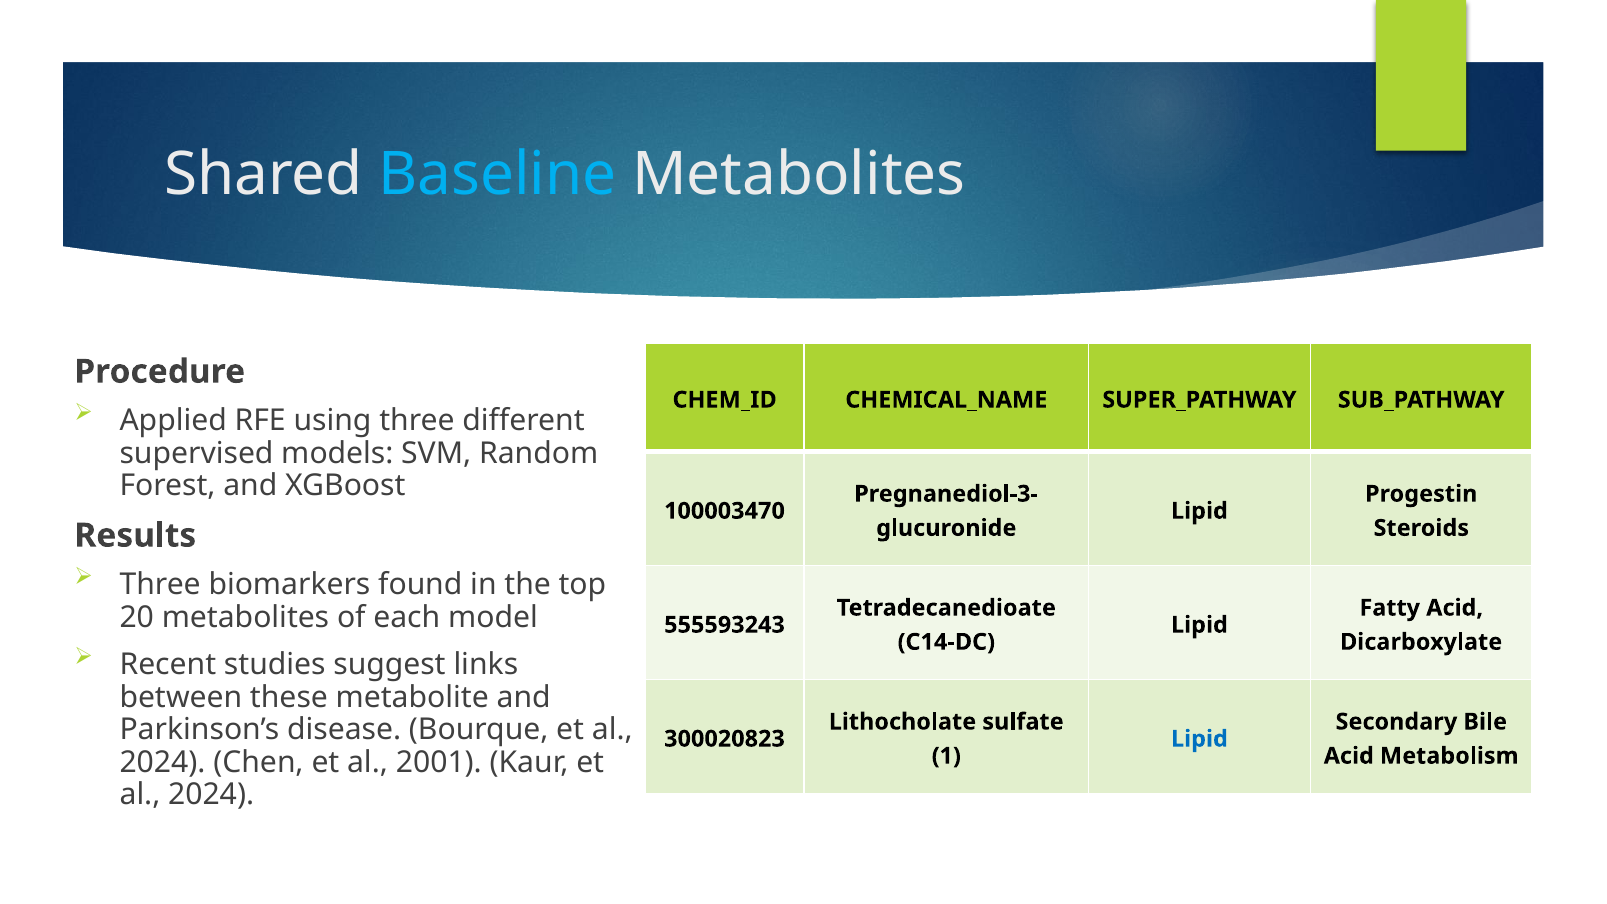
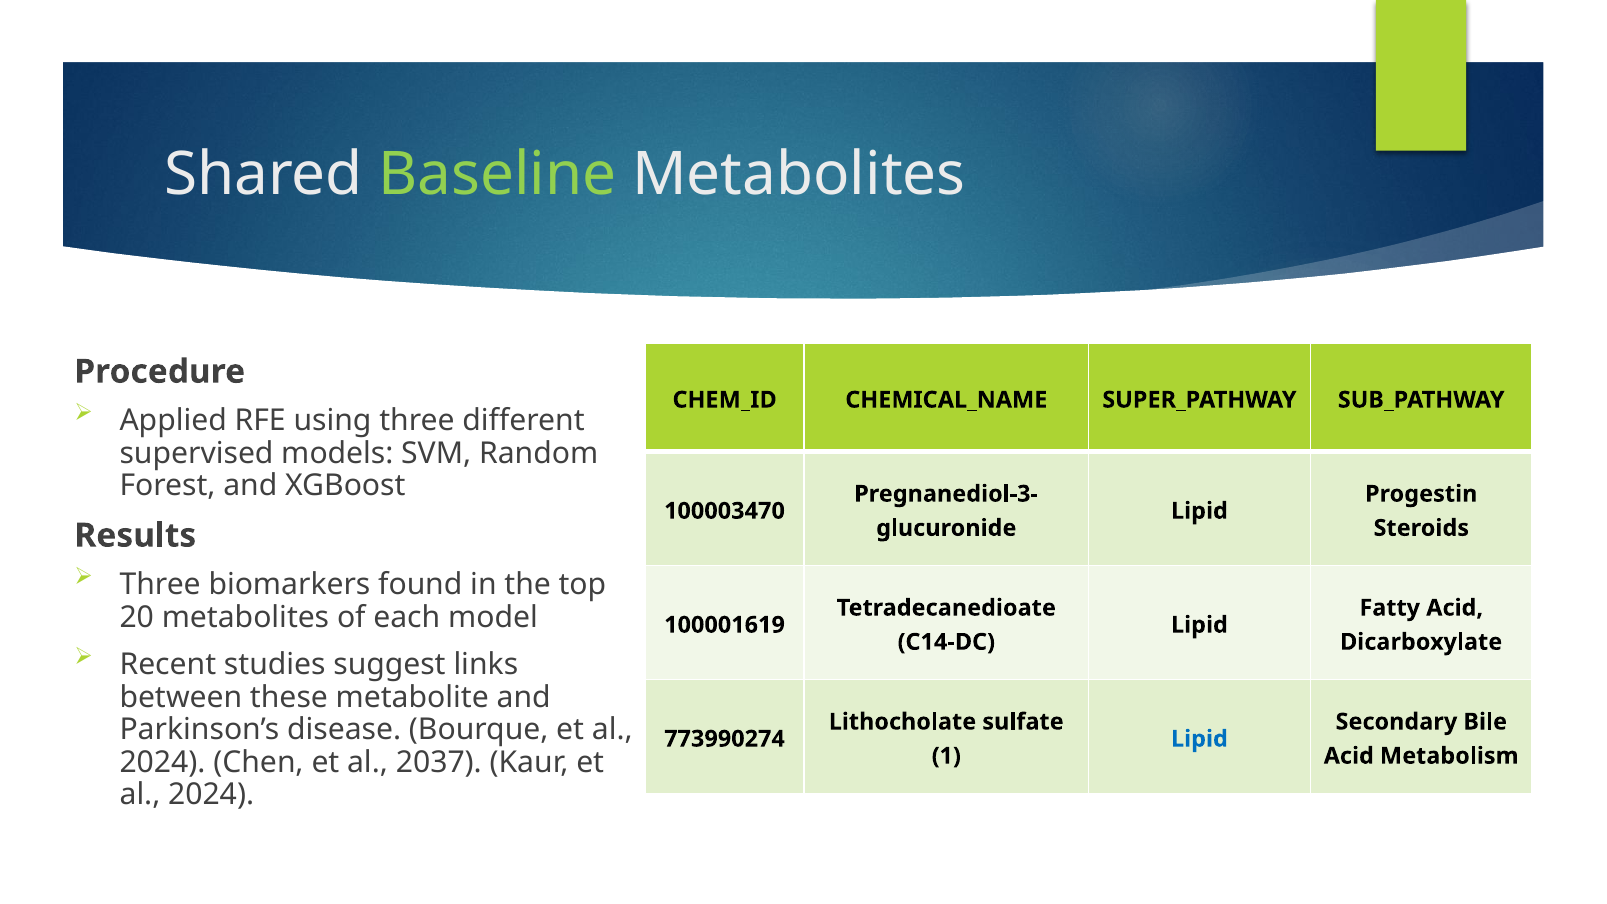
Baseline colour: light blue -> light green
555593243: 555593243 -> 100001619
300020823: 300020823 -> 773990274
2001: 2001 -> 2037
